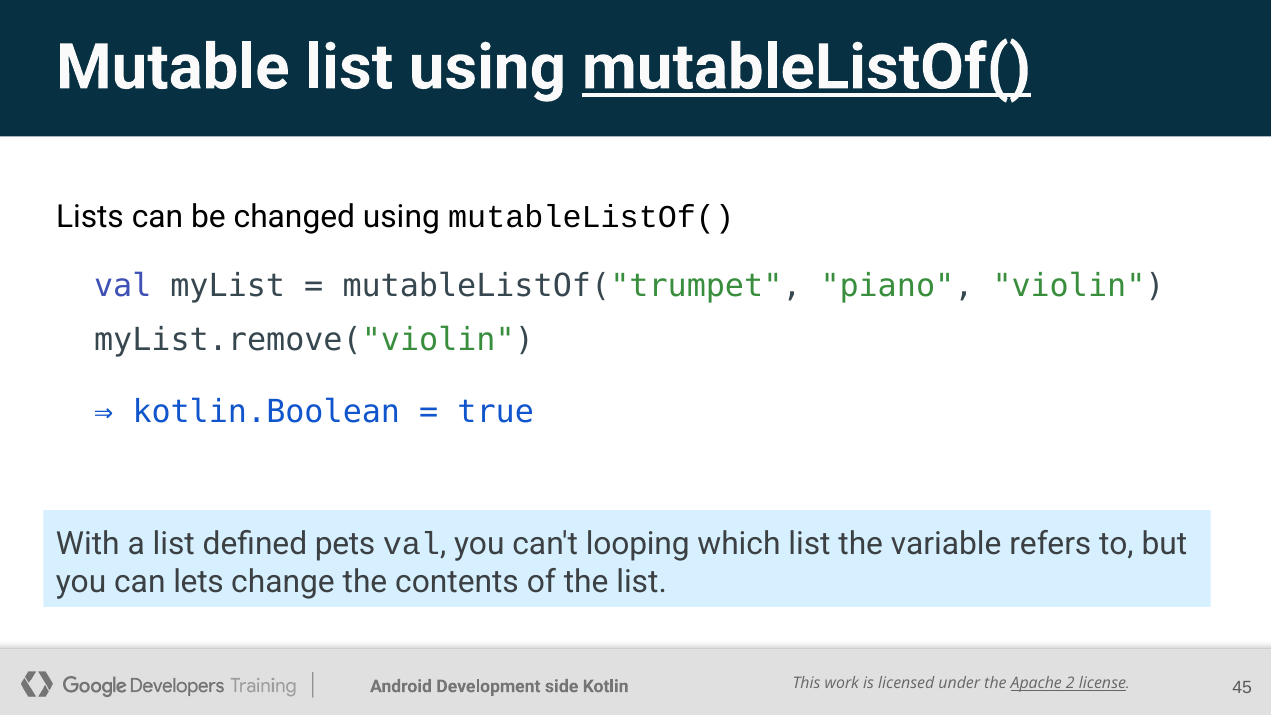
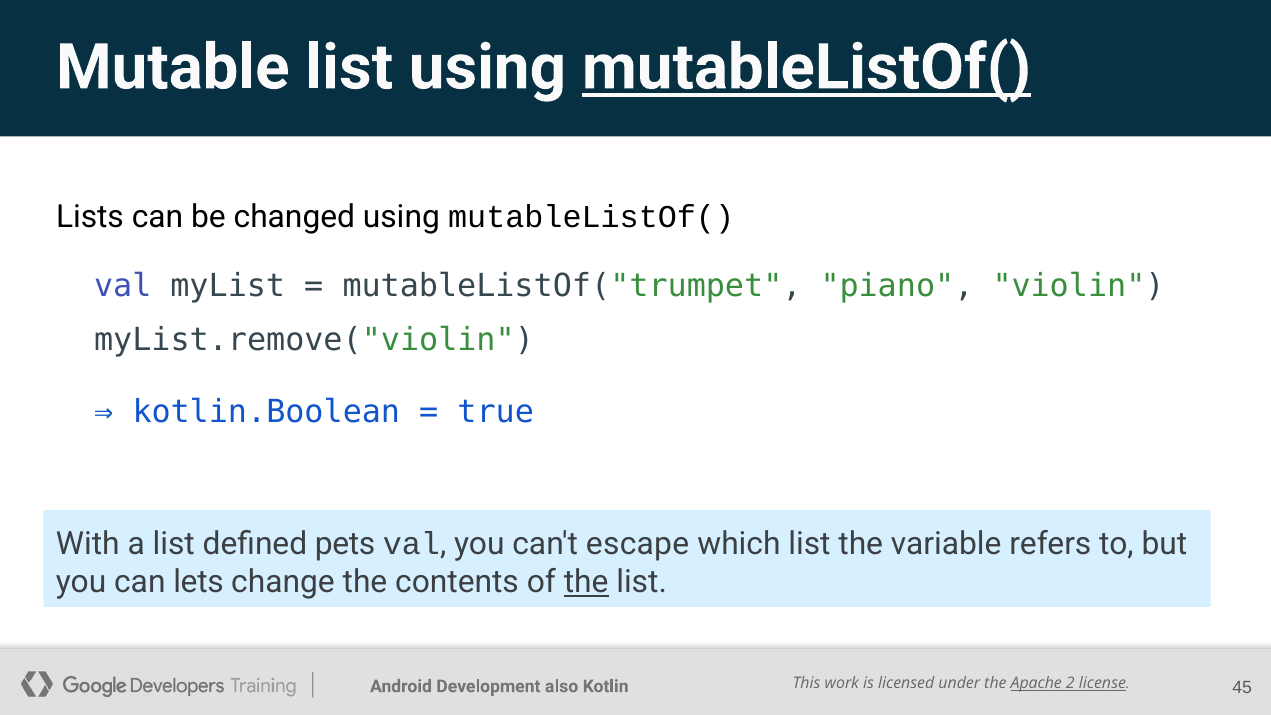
looping: looping -> escape
the at (586, 582) underline: none -> present
side: side -> also
